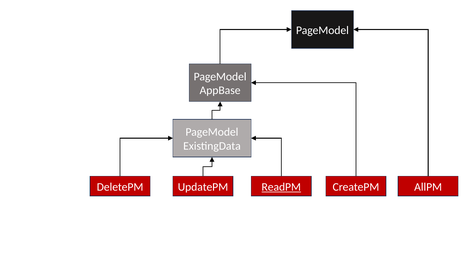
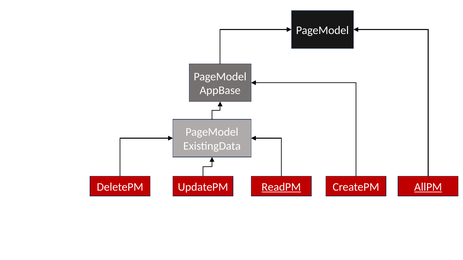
AllPM underline: none -> present
